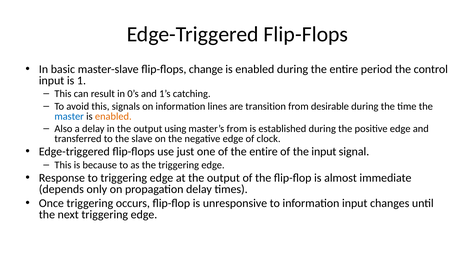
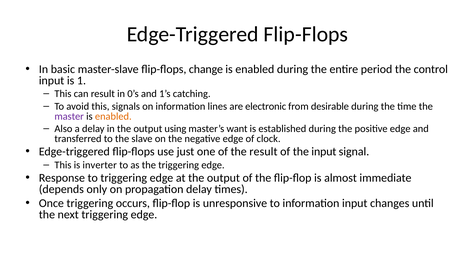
transition: transition -> electronic
master colour: blue -> purple
master’s from: from -> want
of the entire: entire -> result
because: because -> inverter
